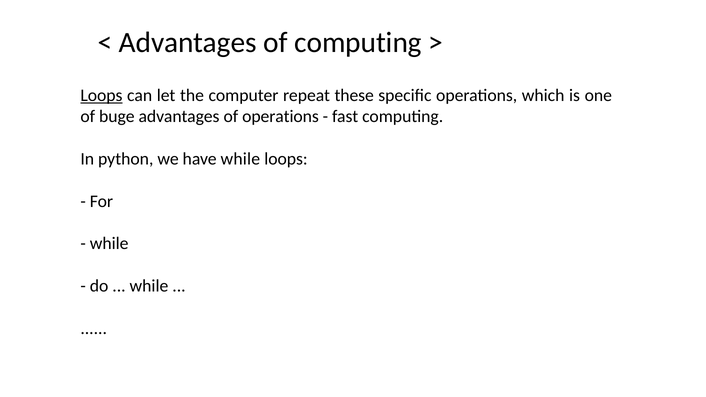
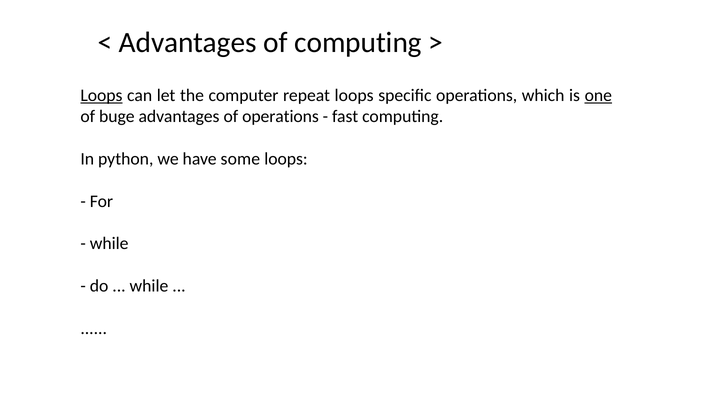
repeat these: these -> loops
one underline: none -> present
have while: while -> some
